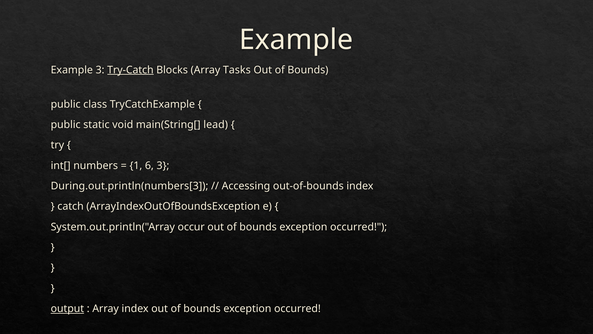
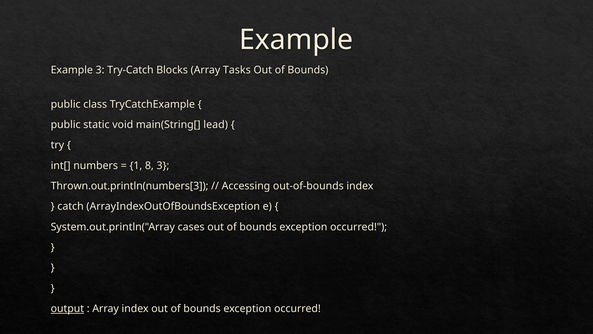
Try-Catch underline: present -> none
6: 6 -> 8
During.out.println(numbers[3: During.out.println(numbers[3 -> Thrown.out.println(numbers[3
occur: occur -> cases
